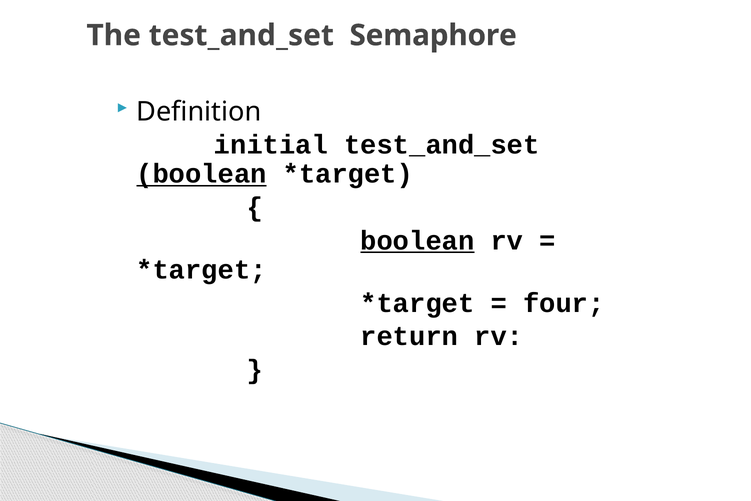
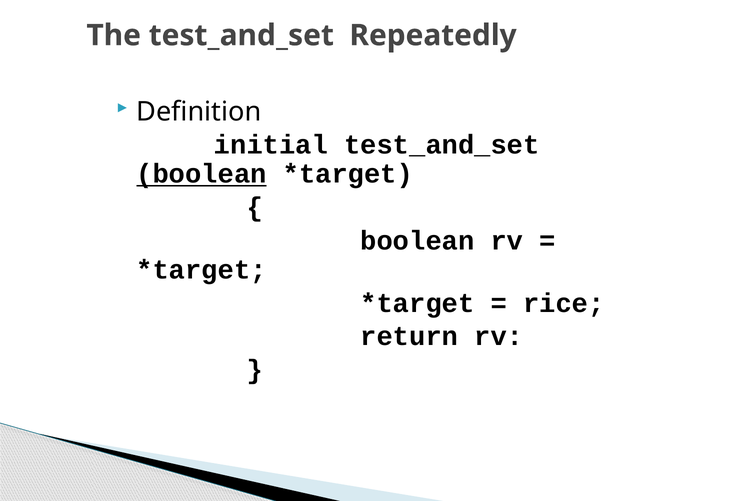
Semaphore: Semaphore -> Repeatedly
boolean at (417, 240) underline: present -> none
four: four -> rice
